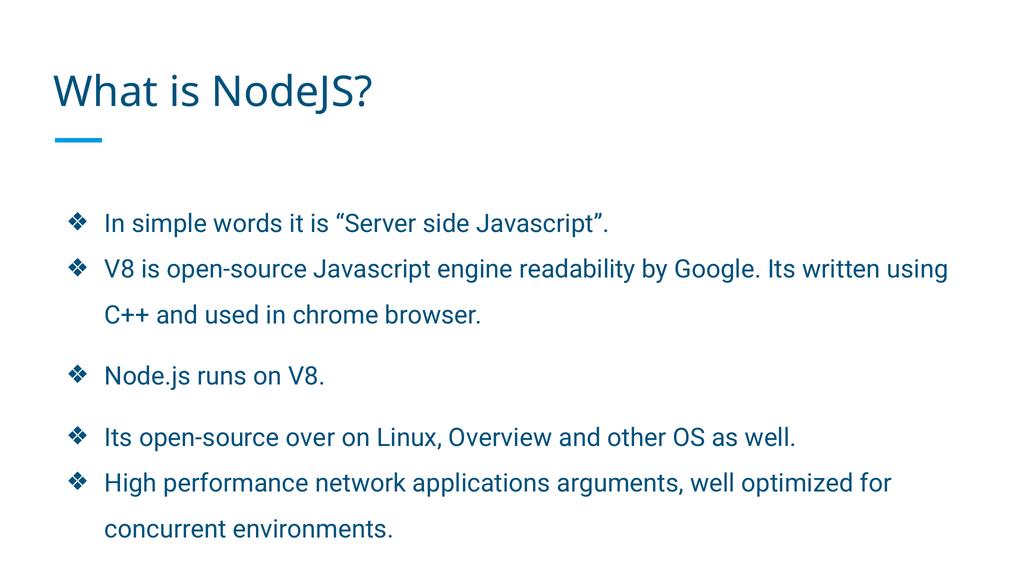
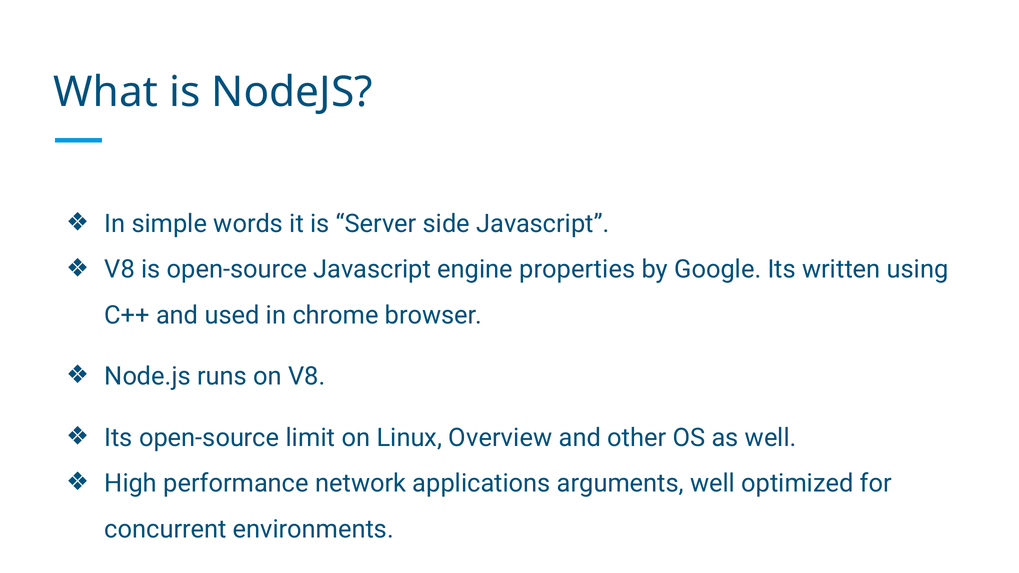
readability: readability -> properties
over: over -> limit
